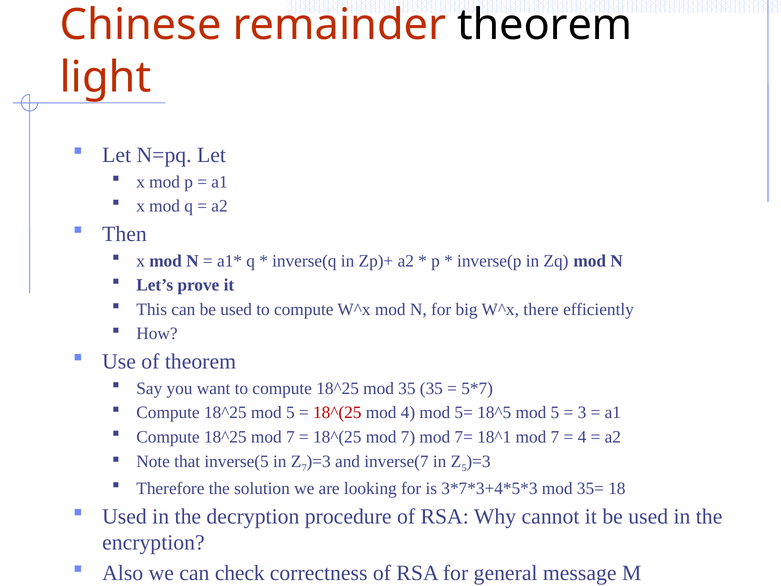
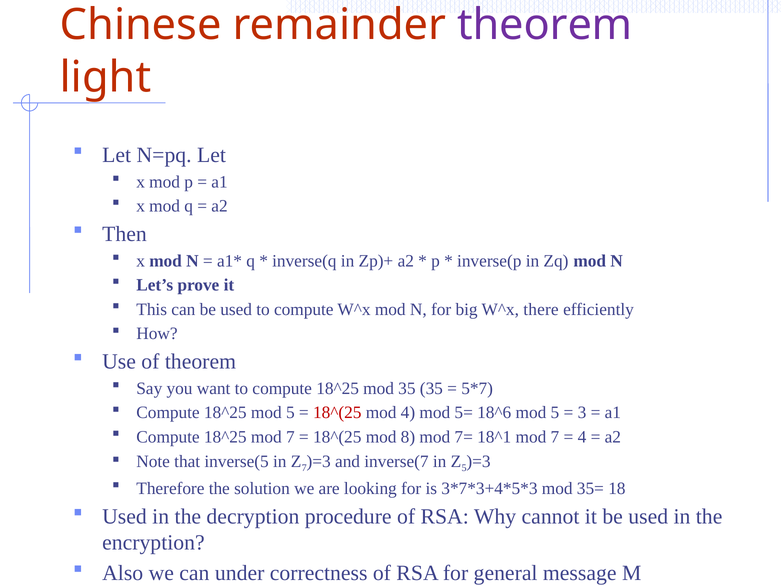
theorem at (545, 25) colour: black -> purple
18^5: 18^5 -> 18^6
18^(25 mod 7: 7 -> 8
check: check -> under
